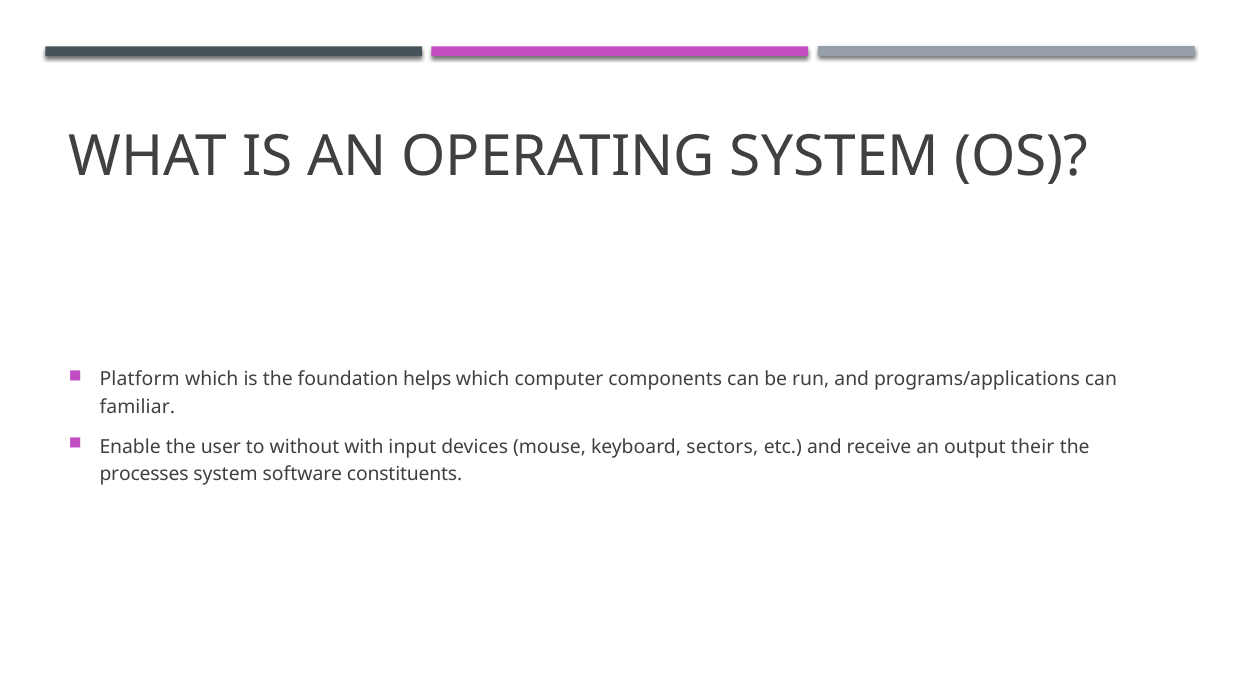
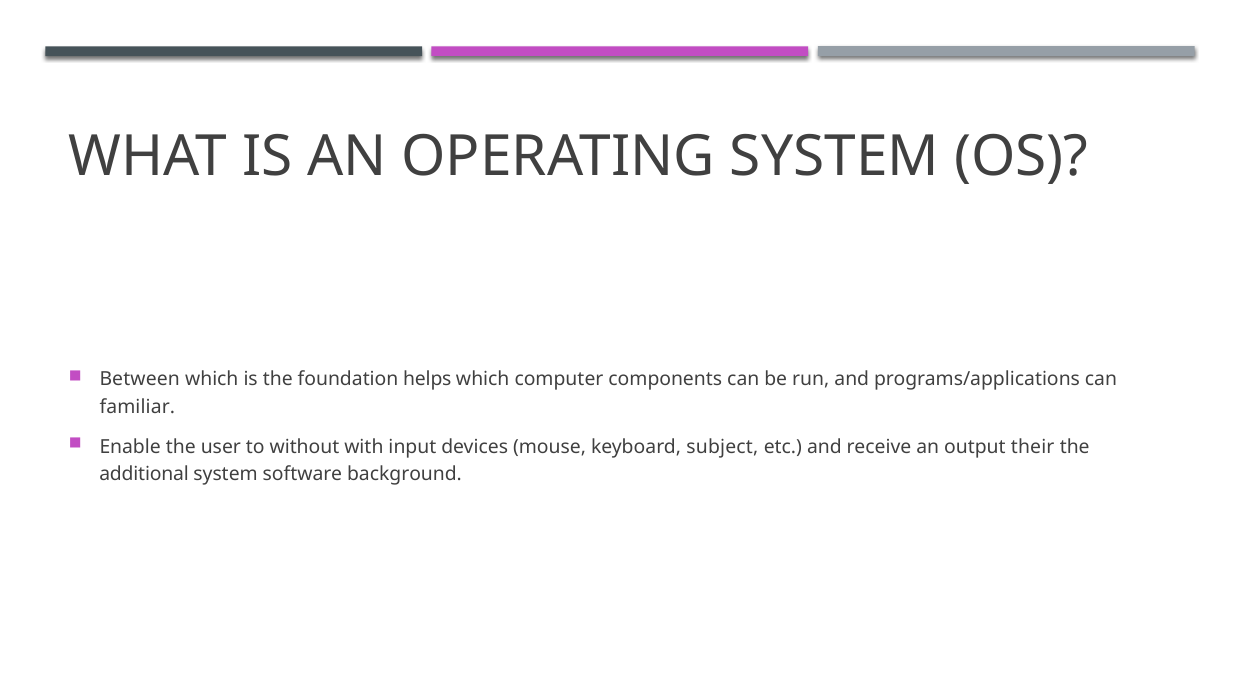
Platform: Platform -> Between
sectors: sectors -> subject
processes: processes -> additional
constituents: constituents -> background
